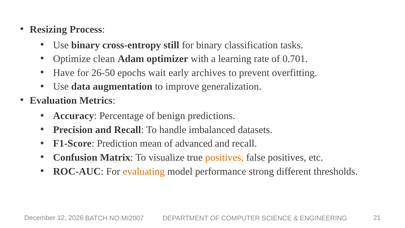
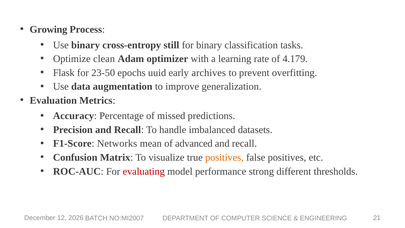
Resizing: Resizing -> Growing
0.701: 0.701 -> 4.179
Have: Have -> Flask
26-50: 26-50 -> 23-50
wait: wait -> uuid
benign: benign -> missed
Prediction: Prediction -> Networks
evaluating colour: orange -> red
